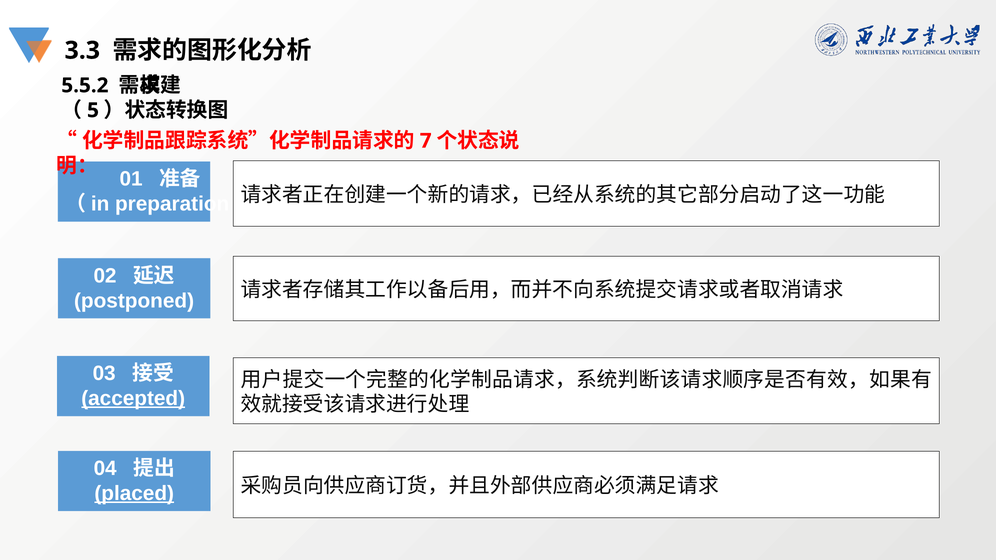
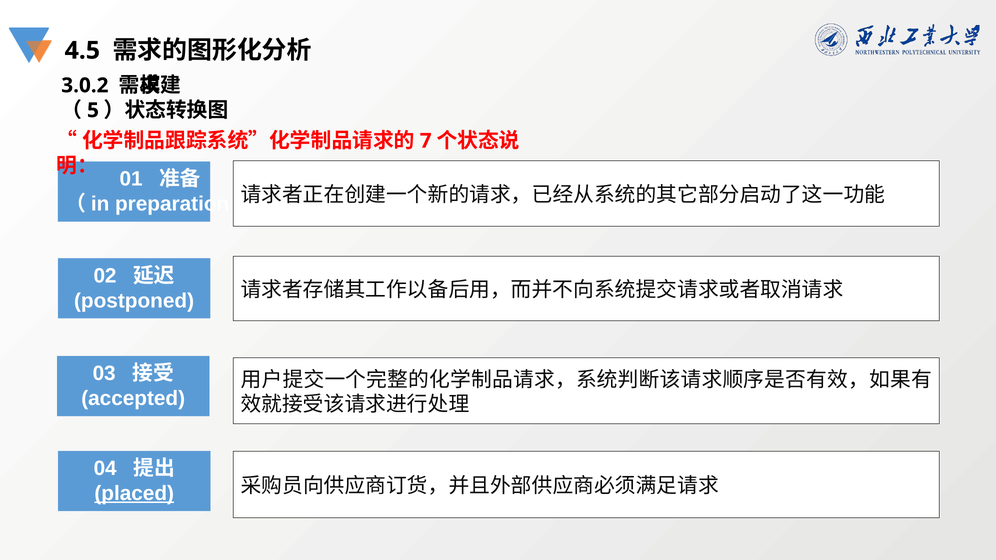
3.3: 3.3 -> 4.5
5.5.2: 5.5.2 -> 3.0.2
accepted underline: present -> none
